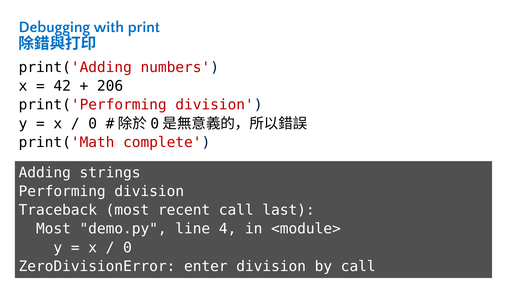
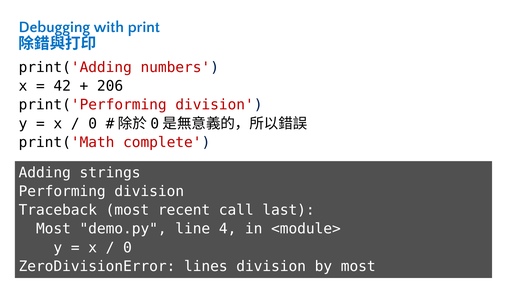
enter: enter -> lines
by call: call -> most
